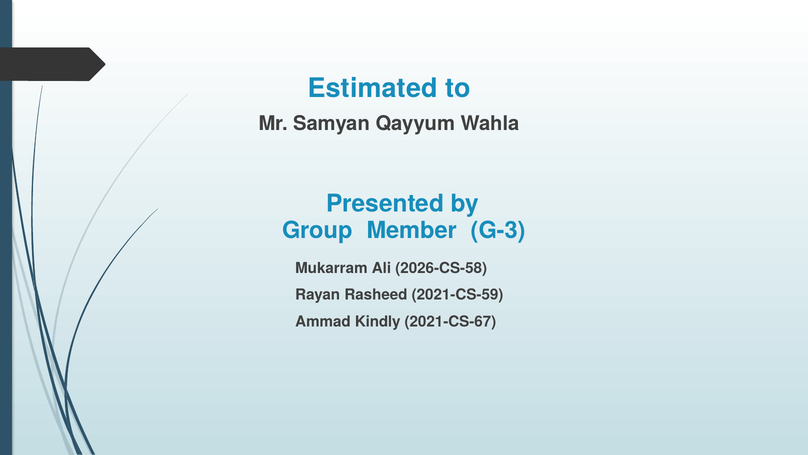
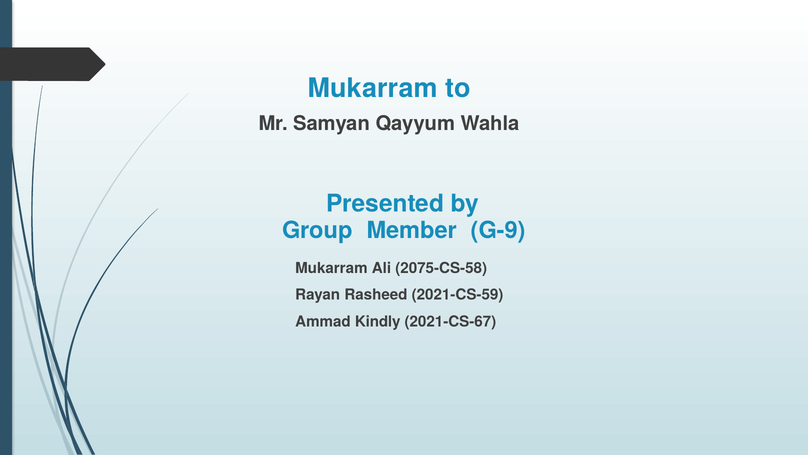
Estimated at (373, 88): Estimated -> Mukarram
G-3: G-3 -> G-9
2026-CS-58: 2026-CS-58 -> 2075-CS-58
